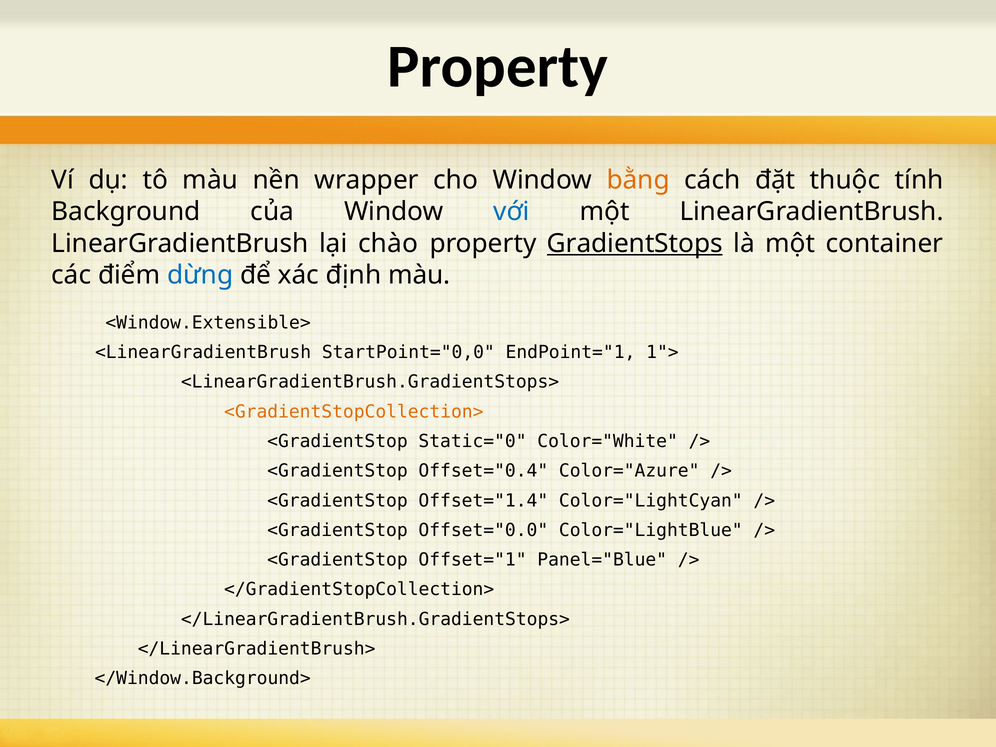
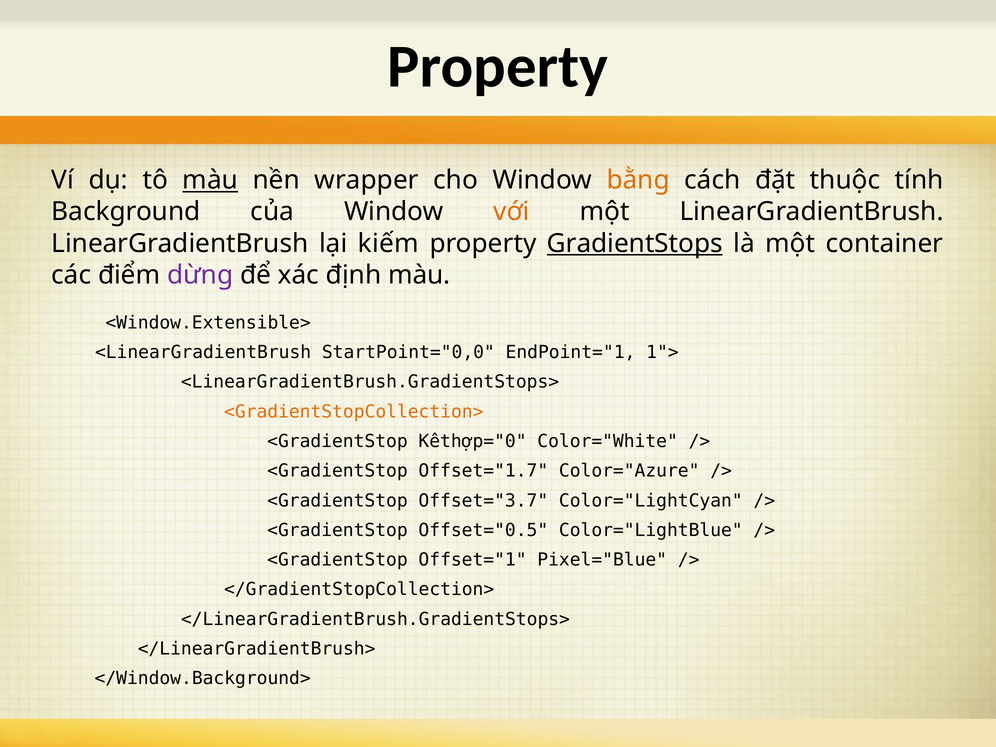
màu at (210, 180) underline: none -> present
với colour: blue -> orange
chào: chào -> kiếm
dừng colour: blue -> purple
Static="0: Static="0 -> Kếthợp="0
Offset="0.4: Offset="0.4 -> Offset="1.7
Offset="1.4: Offset="1.4 -> Offset="3.7
Offset="0.0: Offset="0.0 -> Offset="0.5
Panel="Blue: Panel="Blue -> Pixel="Blue
